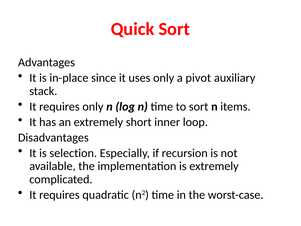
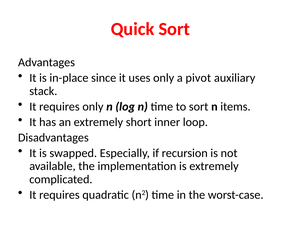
selection: selection -> swapped
